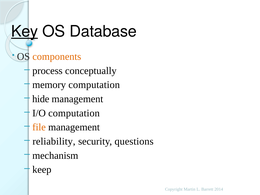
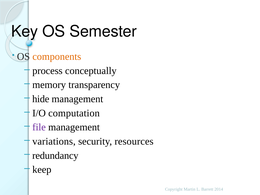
Key underline: present -> none
Database: Database -> Semester
memory computation: computation -> transparency
file colour: orange -> purple
reliability: reliability -> variations
questions: questions -> resources
mechanism: mechanism -> redundancy
